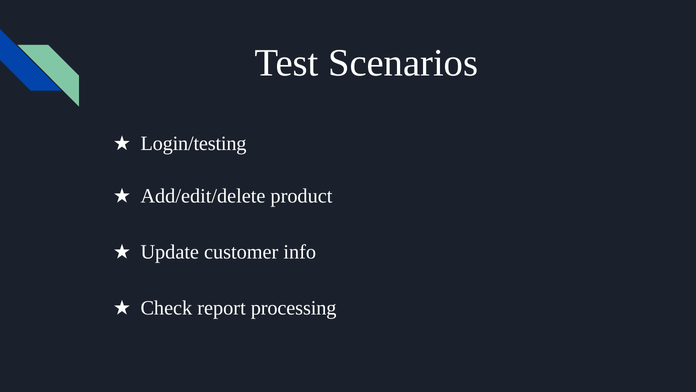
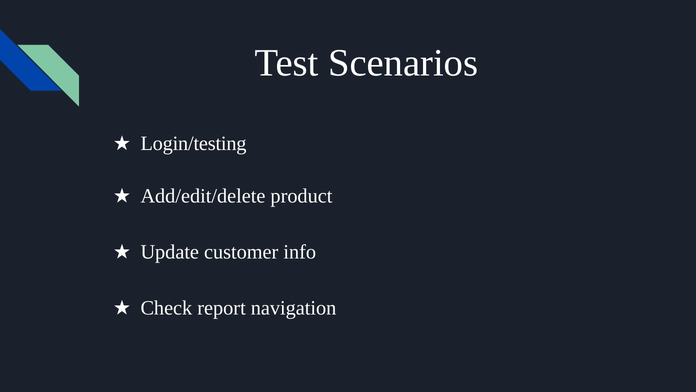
processing: processing -> navigation
